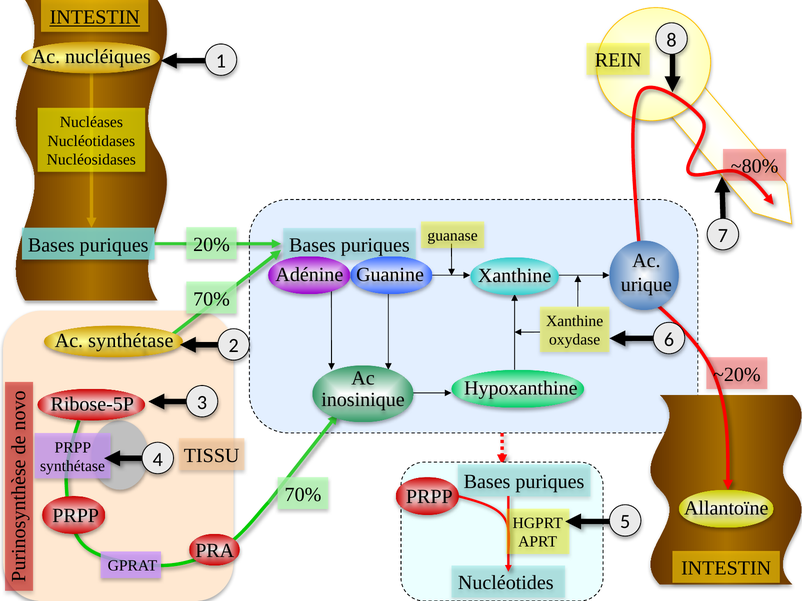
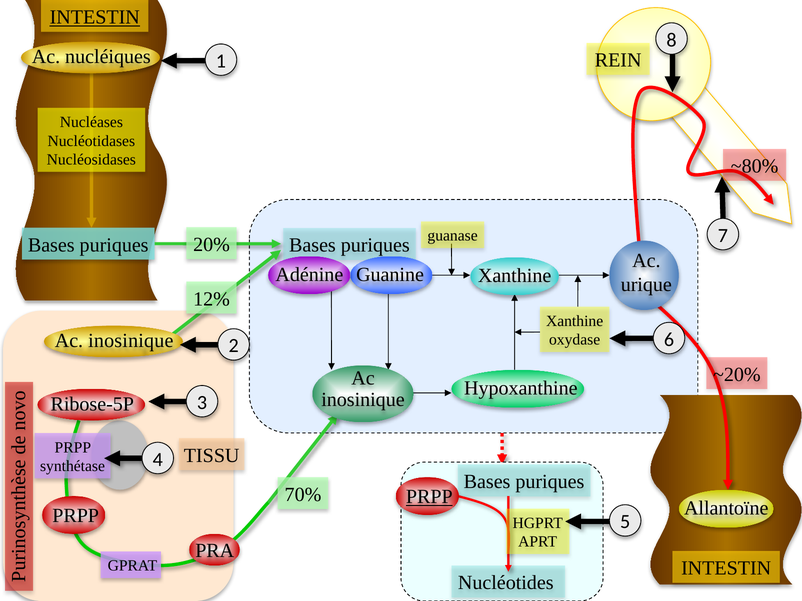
70% at (212, 299): 70% -> 12%
synthétase at (131, 341): synthétase -> inosinique
PRPP at (429, 497) underline: none -> present
